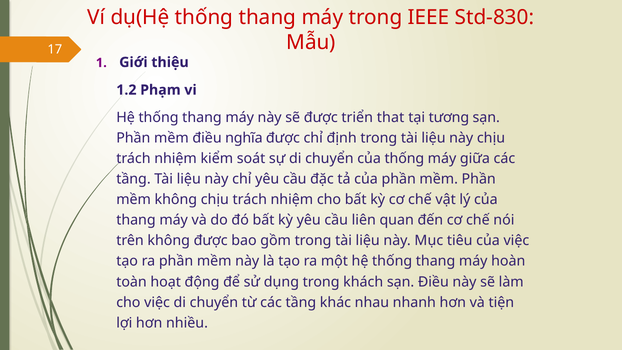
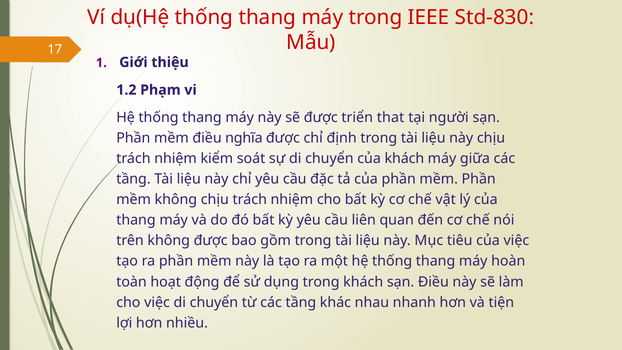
tương: tương -> người
của thống: thống -> khách
